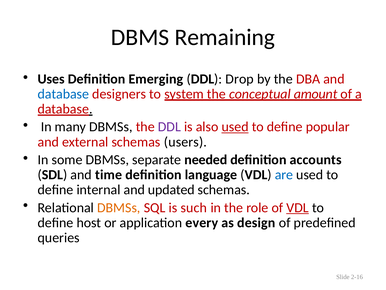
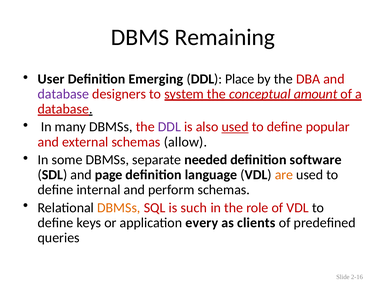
Uses: Uses -> User
Drop: Drop -> Place
database at (63, 94) colour: blue -> purple
users: users -> allow
accounts: accounts -> software
time: time -> page
are colour: blue -> orange
updated: updated -> perform
VDL at (298, 207) underline: present -> none
host: host -> keys
design: design -> clients
